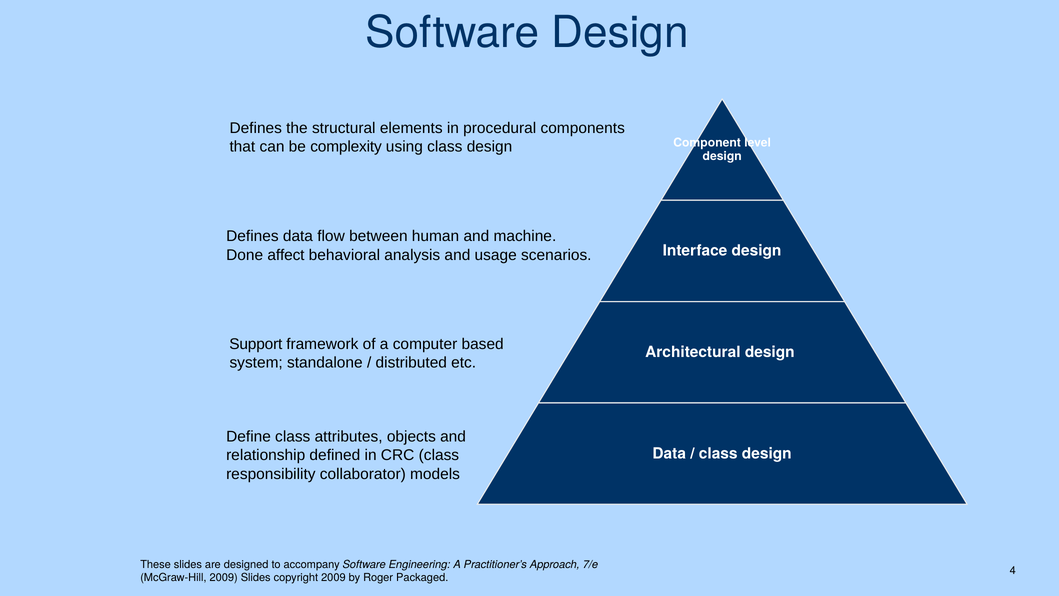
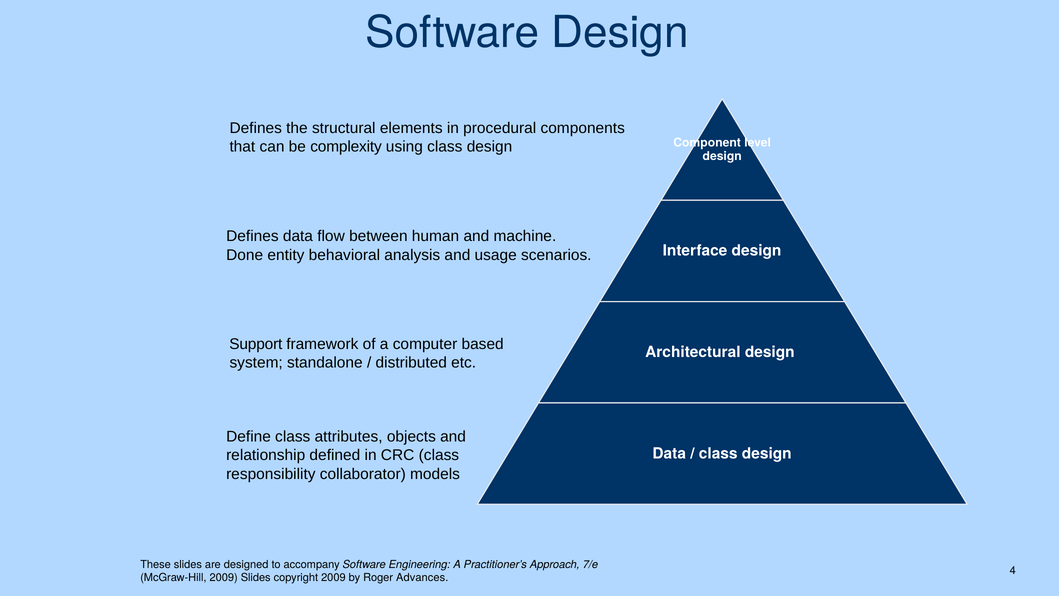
affect: affect -> entity
Packaged: Packaged -> Advances
